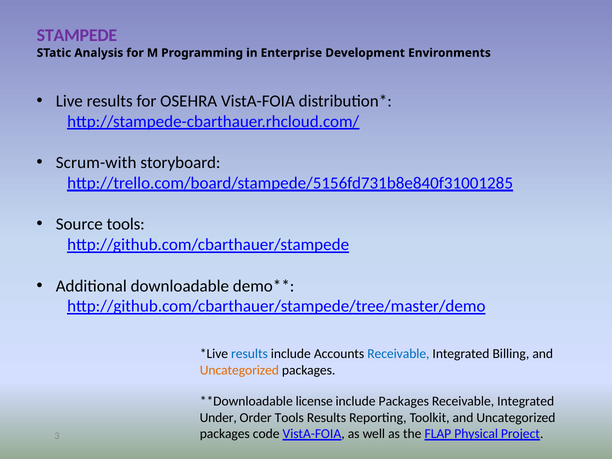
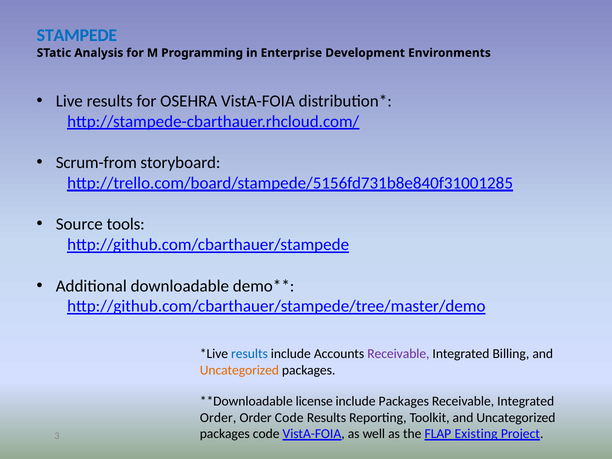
STAMPEDE colour: purple -> blue
Scrum-with: Scrum-with -> Scrum-from
Receivable at (398, 354) colour: blue -> purple
Under at (218, 418): Under -> Order
Order Tools: Tools -> Code
Physical: Physical -> Existing
